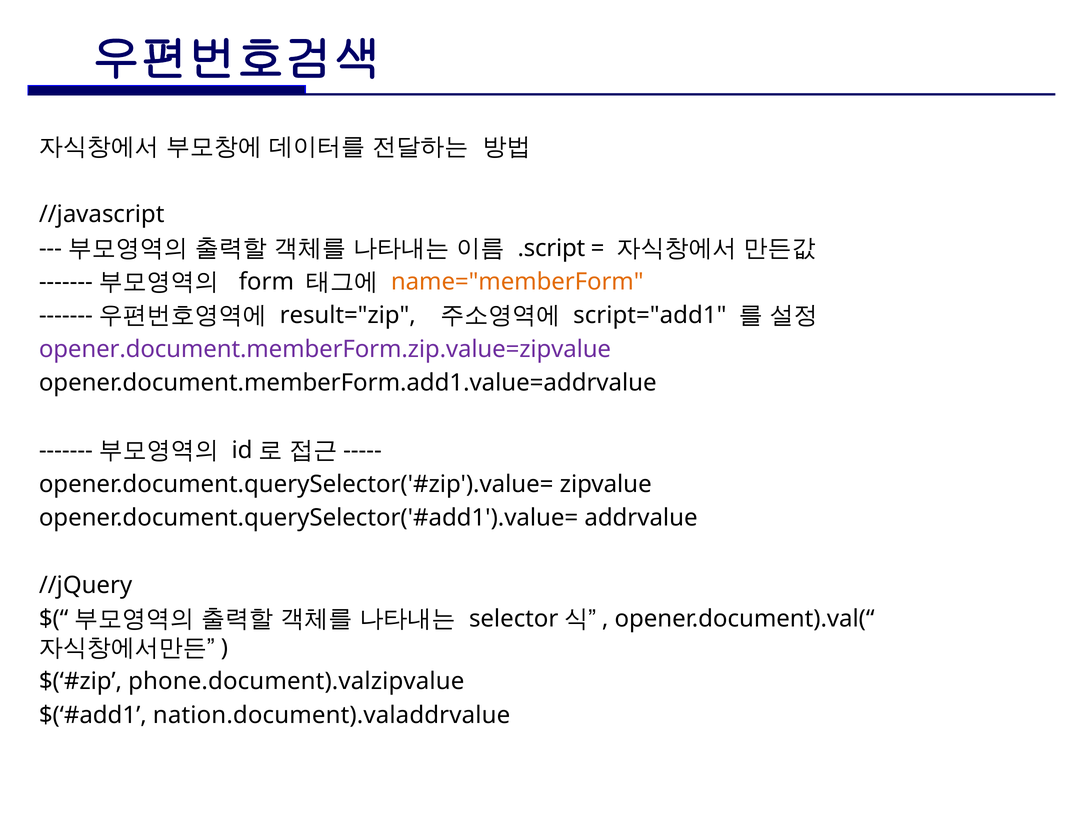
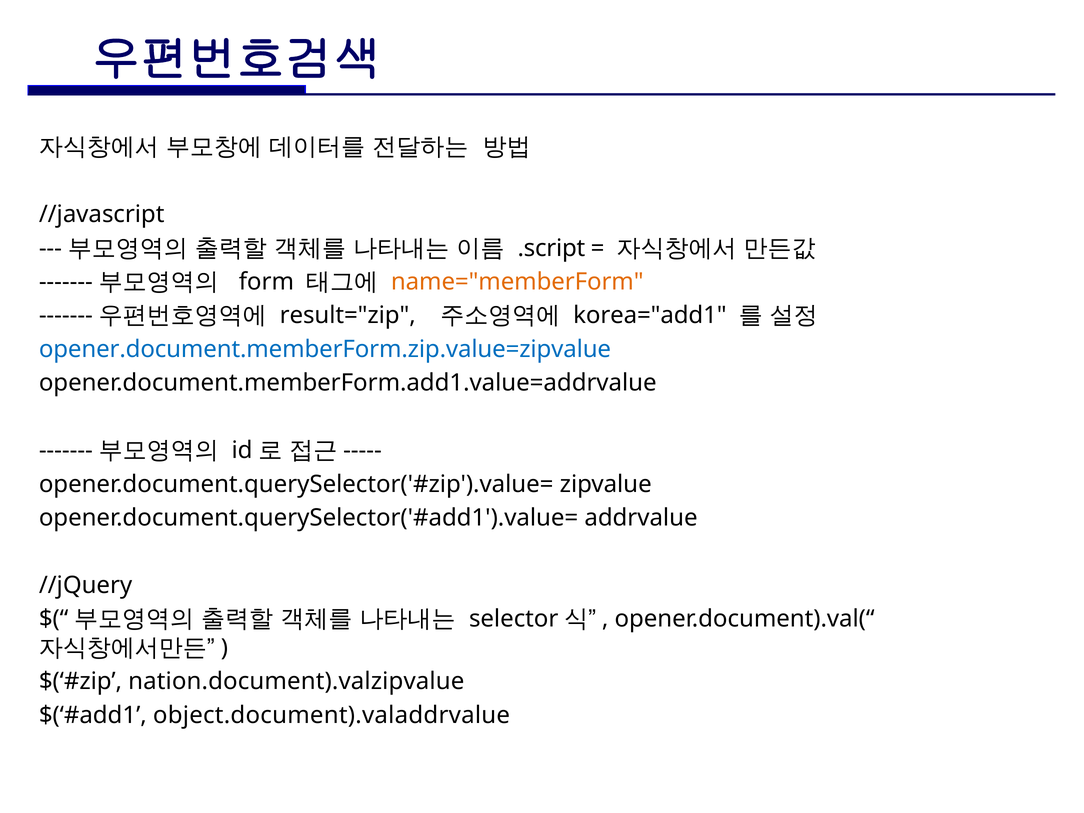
script="add1: script="add1 -> korea="add1
opener.document.memberForm.zip.value=zipvalue colour: purple -> blue
phone.document).valzipvalue: phone.document).valzipvalue -> nation.document).valzipvalue
nation.document).valaddrvalue: nation.document).valaddrvalue -> object.document).valaddrvalue
